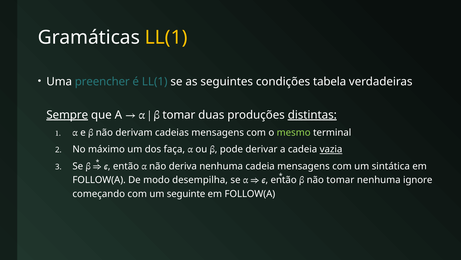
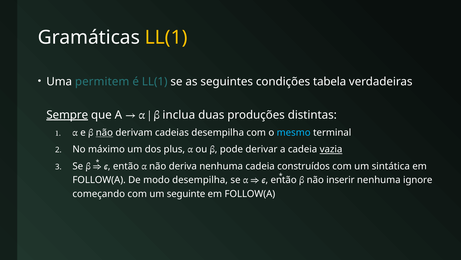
preencher: preencher -> permitem
tomar at (179, 115): tomar -> inclua
distintas underline: present -> none
não at (104, 132) underline: none -> present
mensagens at (218, 132): mensagens -> desempilha
mesmo colour: light green -> light blue
faça: faça -> plus
cadeia mensagens: mensagens -> construídos
não tomar: tomar -> inserir
